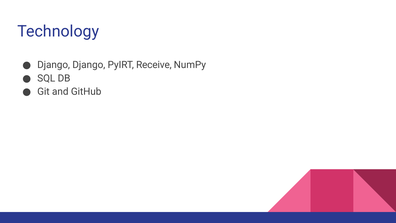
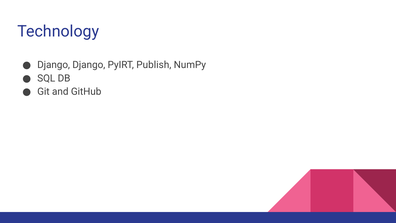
Receive: Receive -> Publish
